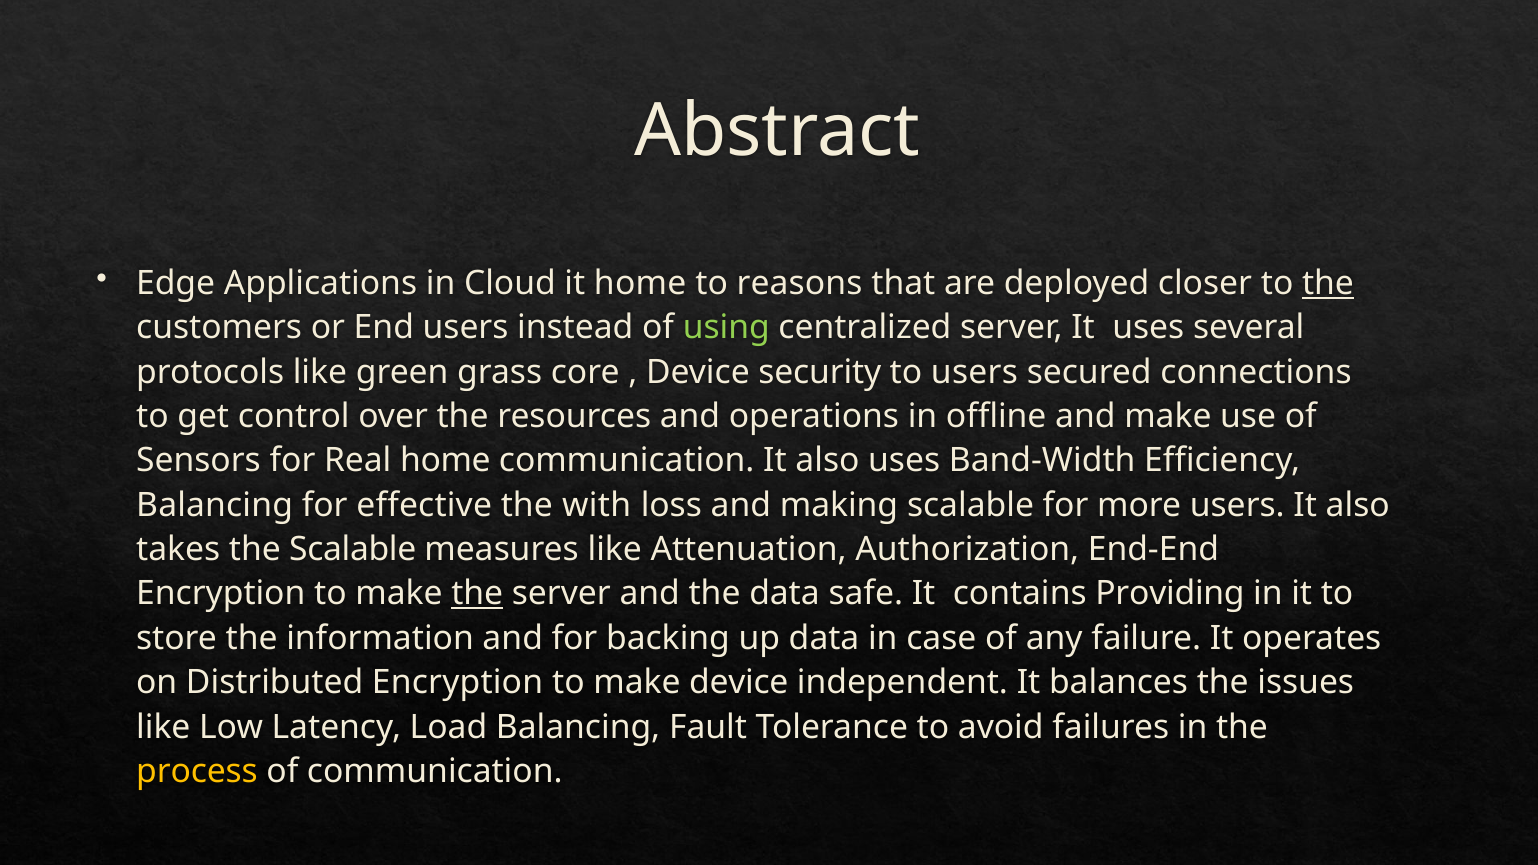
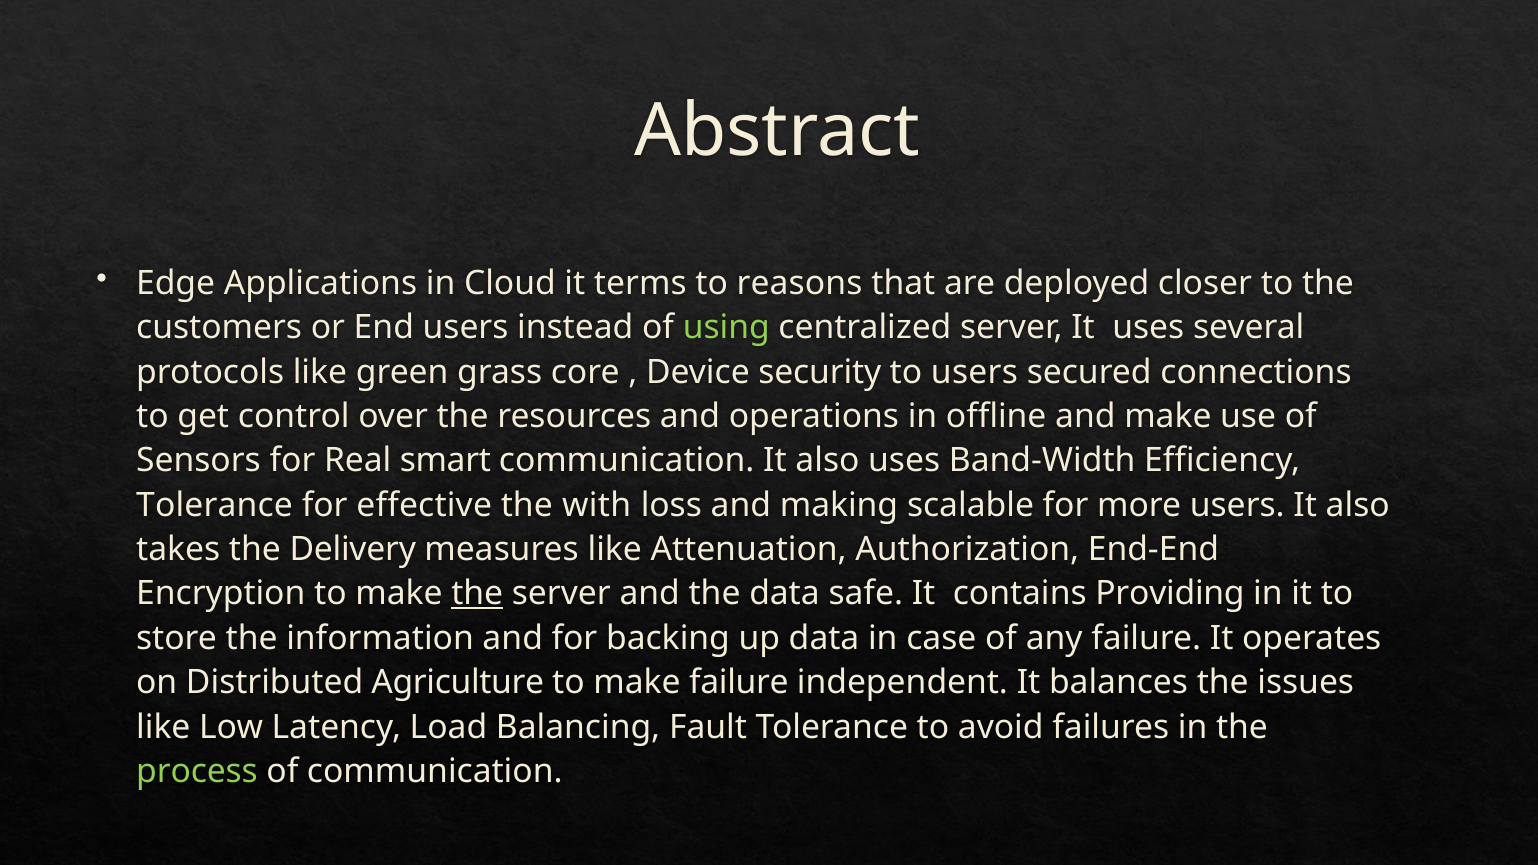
it home: home -> terms
the at (1328, 283) underline: present -> none
Real home: home -> smart
Balancing at (215, 505): Balancing -> Tolerance
the Scalable: Scalable -> Delivery
Distributed Encryption: Encryption -> Agriculture
make device: device -> failure
process colour: yellow -> light green
